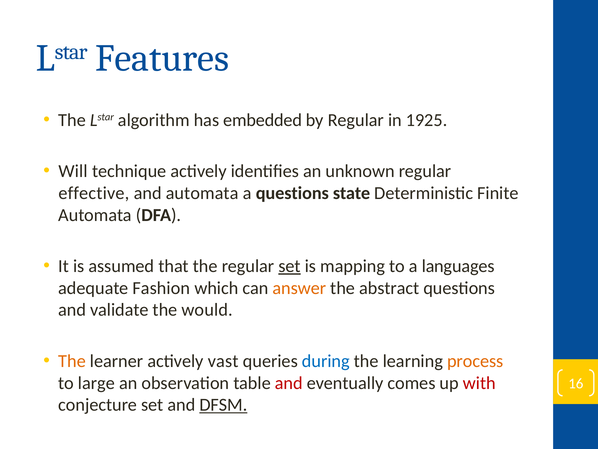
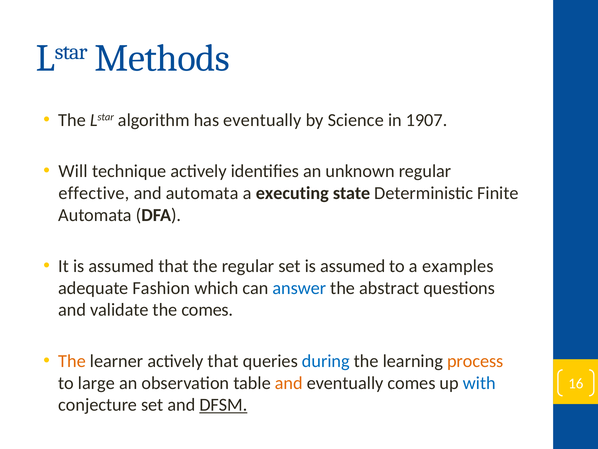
Features: Features -> Methods
has embedded: embedded -> eventually
by Regular: Regular -> Science
1925: 1925 -> 1907
a questions: questions -> executing
set at (289, 266) underline: present -> none
mapping at (353, 266): mapping -> assumed
languages: languages -> examples
answer colour: orange -> blue
the would: would -> comes
actively vast: vast -> that
and at (289, 383) colour: red -> orange
with colour: red -> blue
